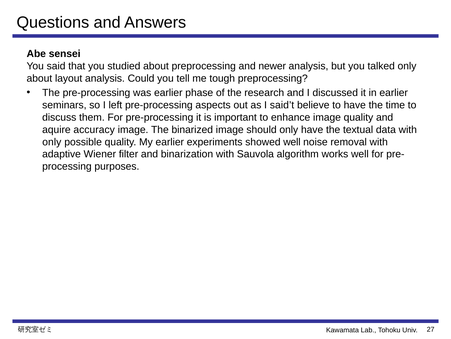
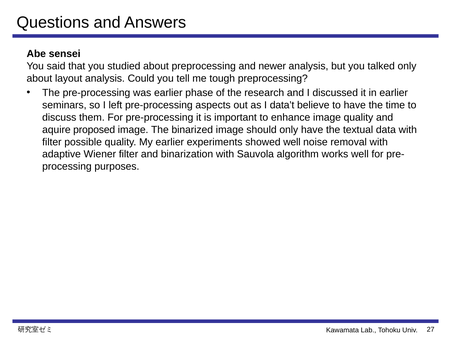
said’t: said’t -> data’t
accuracy: accuracy -> proposed
only at (52, 142): only -> filter
